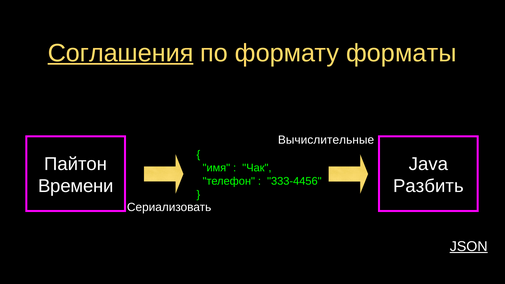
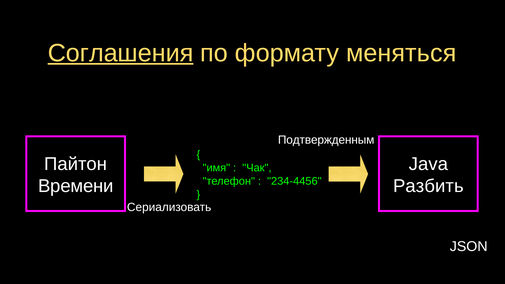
форматы: форматы -> меняться
Вычислительные: Вычислительные -> Подтвержденным
333-4456: 333-4456 -> 234-4456
JSON underline: present -> none
